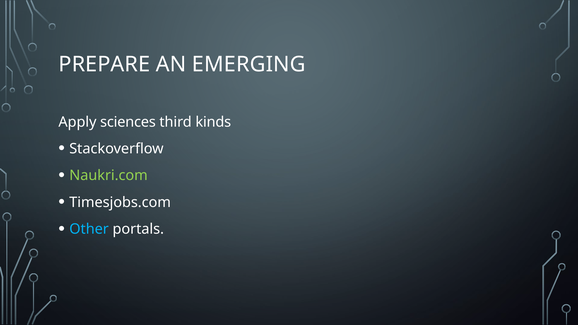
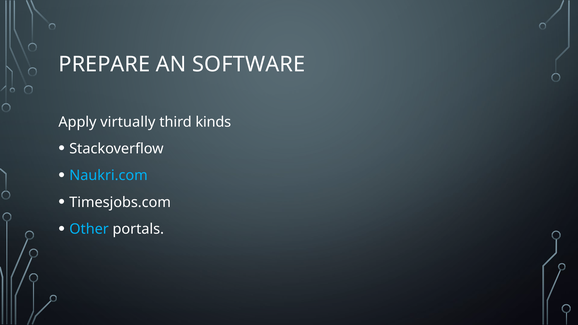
EMERGING: EMERGING -> SOFTWARE
sciences: sciences -> virtually
Naukri.com colour: light green -> light blue
